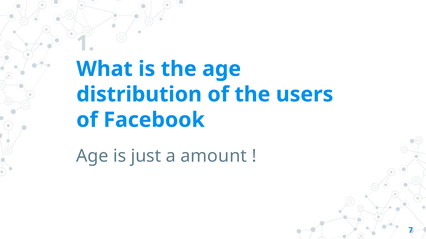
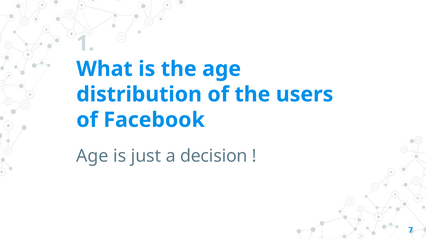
amount: amount -> decision
